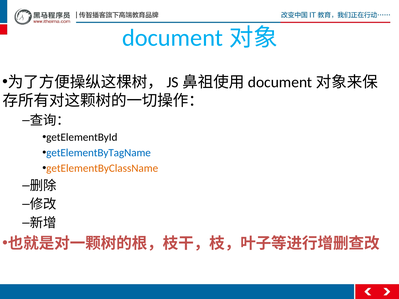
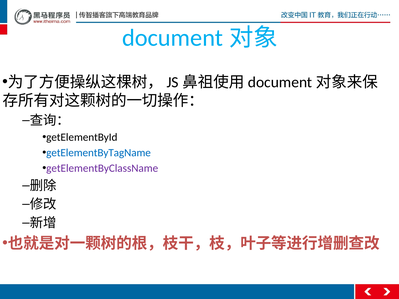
getElementByClassName colour: orange -> purple
